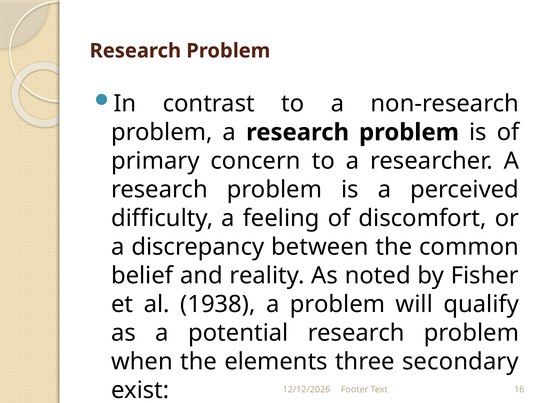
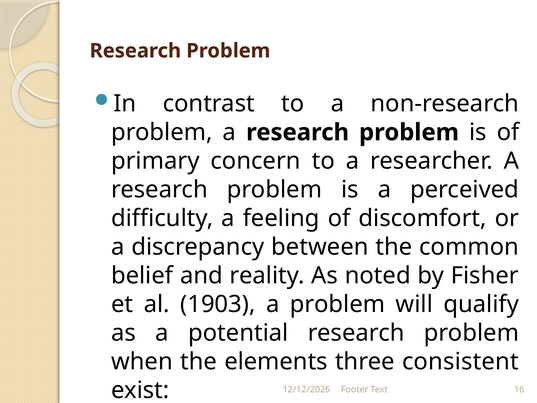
1938: 1938 -> 1903
secondary: secondary -> consistent
